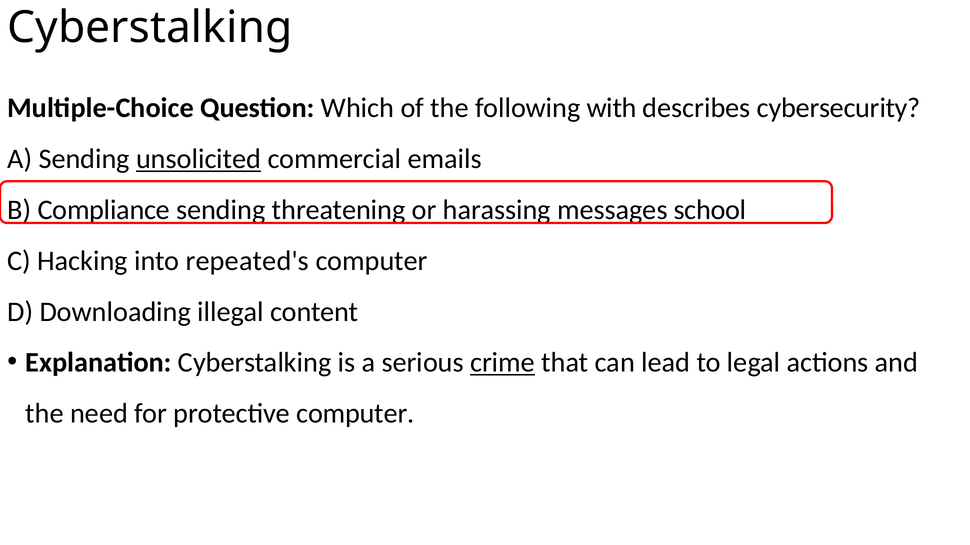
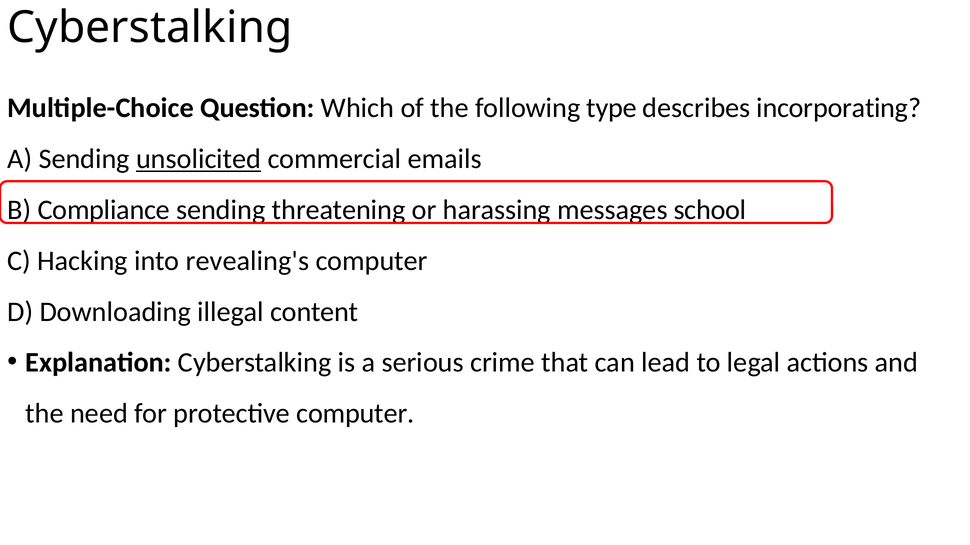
with: with -> type
cybersecurity: cybersecurity -> incorporating
repeated's: repeated's -> revealing's
crime underline: present -> none
